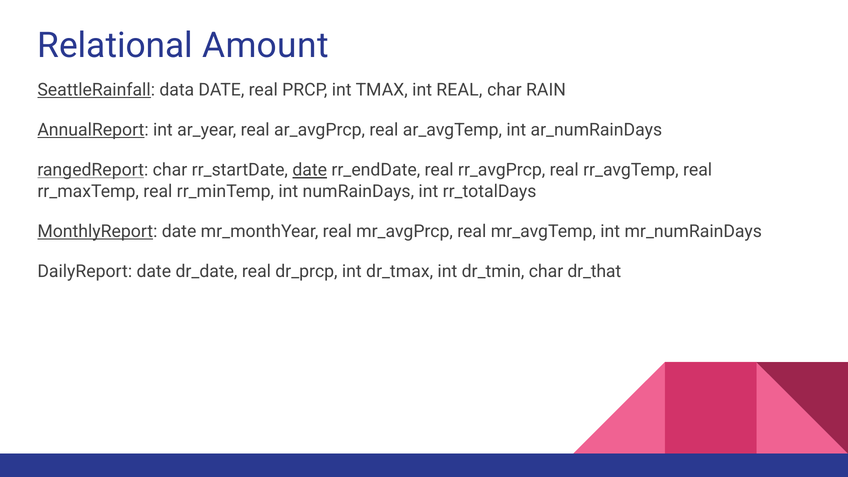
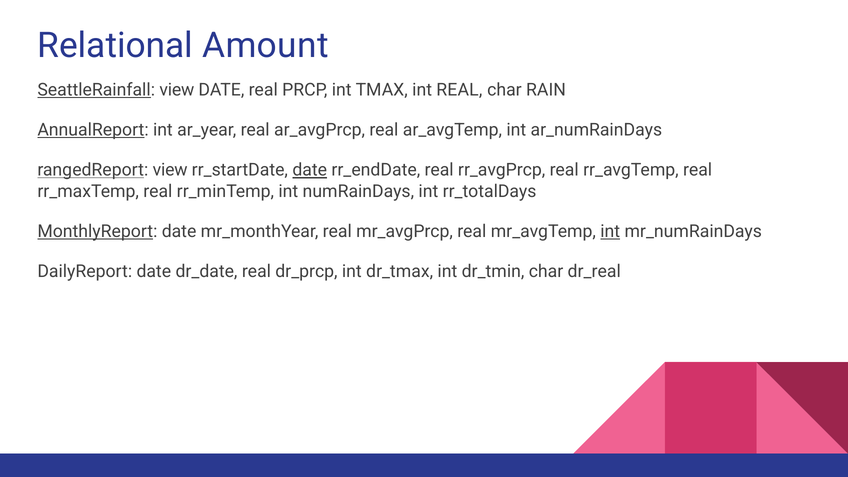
SeattleRainfall data: data -> view
rangedReport char: char -> view
int at (610, 231) underline: none -> present
dr_that: dr_that -> dr_real
